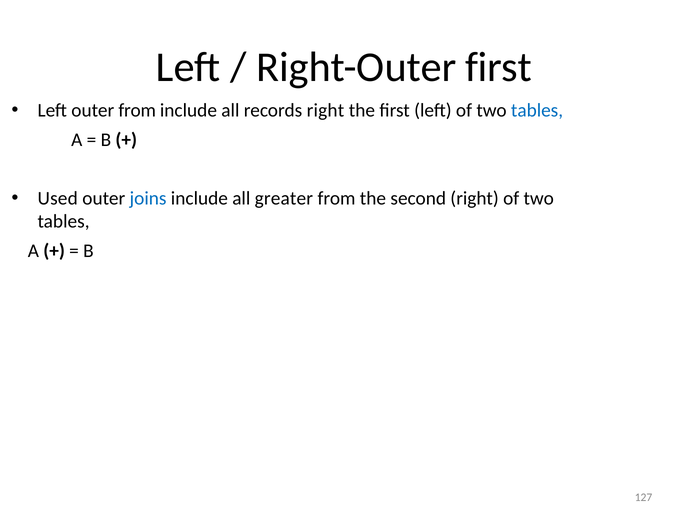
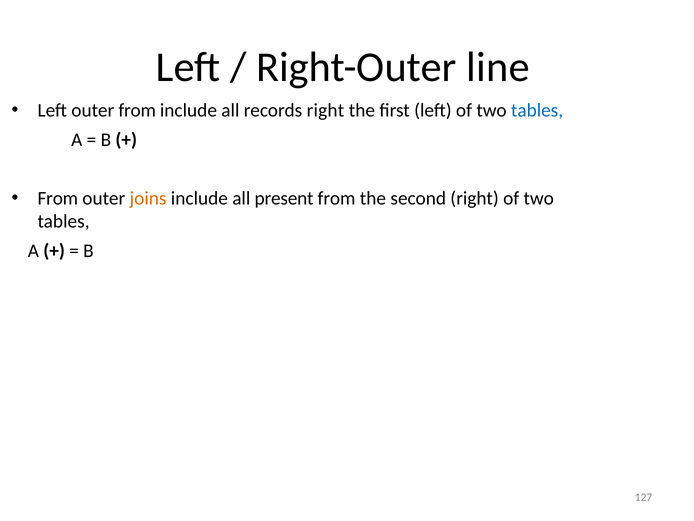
Right-Outer first: first -> line
Used at (58, 198): Used -> From
joins colour: blue -> orange
greater: greater -> present
